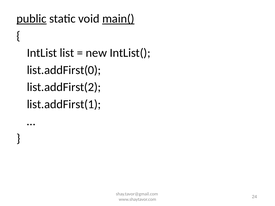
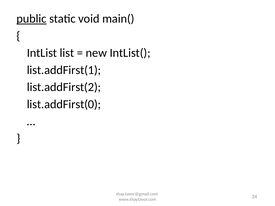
main( underline: present -> none
list.addFirst(0: list.addFirst(0 -> list.addFirst(1
list.addFirst(1: list.addFirst(1 -> list.addFirst(0
